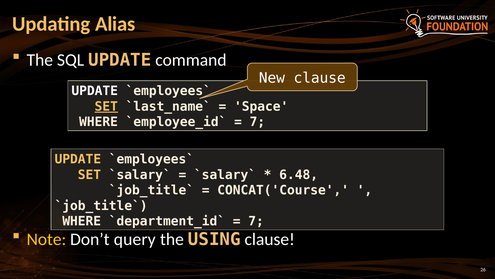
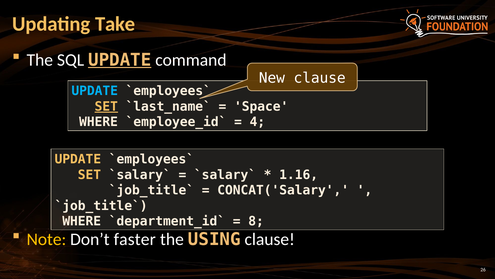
Alias: Alias -> Take
UPDATE at (120, 60) underline: none -> present
UPDATE at (95, 91) colour: white -> light blue
7 at (257, 122): 7 -> 4
6.48: 6.48 -> 1.16
CONCAT('Course: CONCAT('Course -> CONCAT('Salary
7 at (256, 221): 7 -> 8
query: query -> faster
